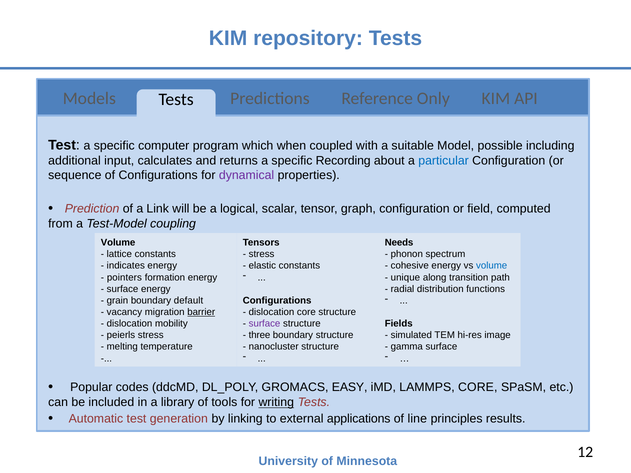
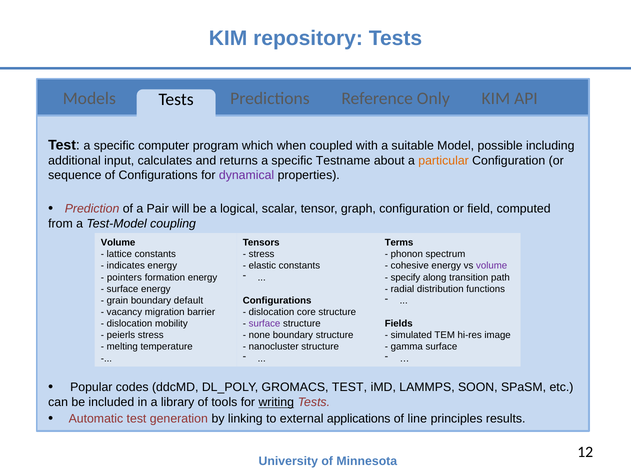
Recording: Recording -> Testname
particular colour: blue -> orange
Link: Link -> Pair
Needs: Needs -> Terms
volume at (492, 266) colour: blue -> purple
unique: unique -> specify
barrier underline: present -> none
three: three -> none
GROMACS EASY: EASY -> TEST
LAMMPS CORE: CORE -> SOON
